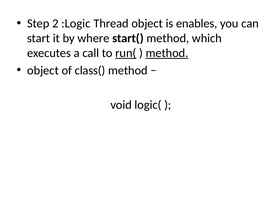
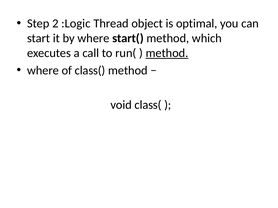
enables: enables -> optimal
run( underline: present -> none
object at (43, 71): object -> where
void logic(: logic( -> class(
